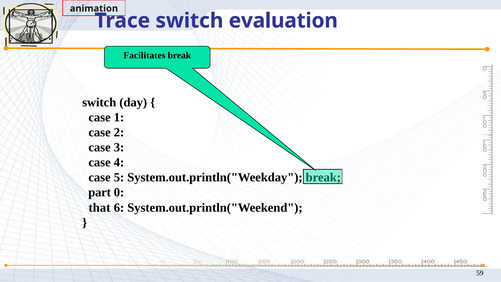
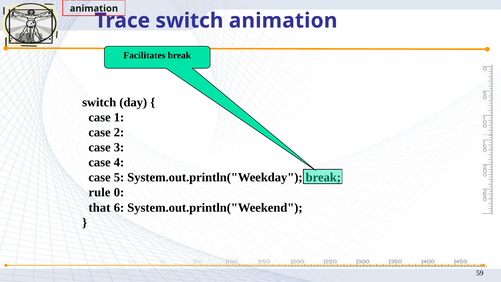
switch evaluation: evaluation -> animation
part: part -> rule
